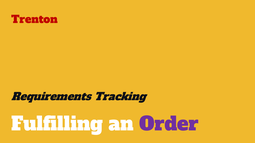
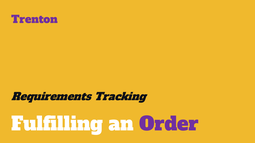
Trenton colour: red -> purple
